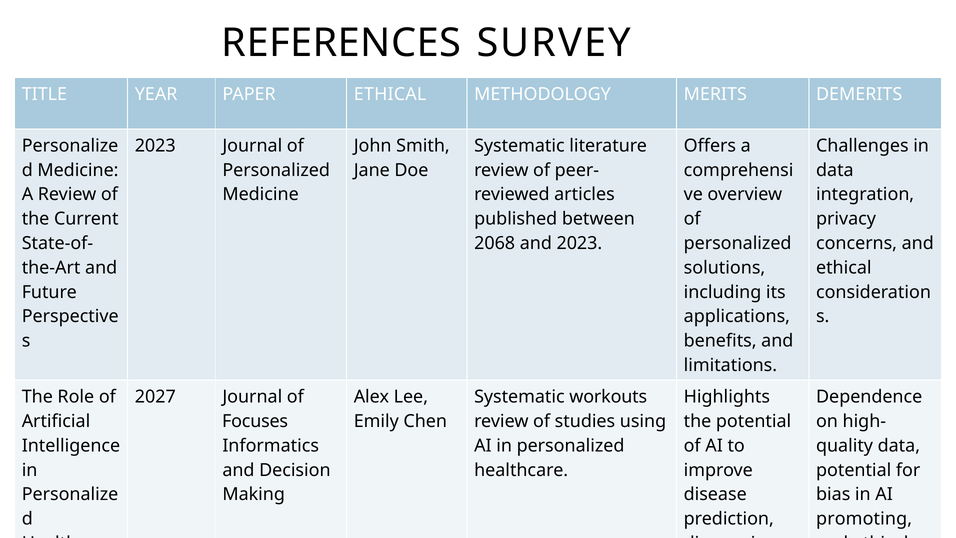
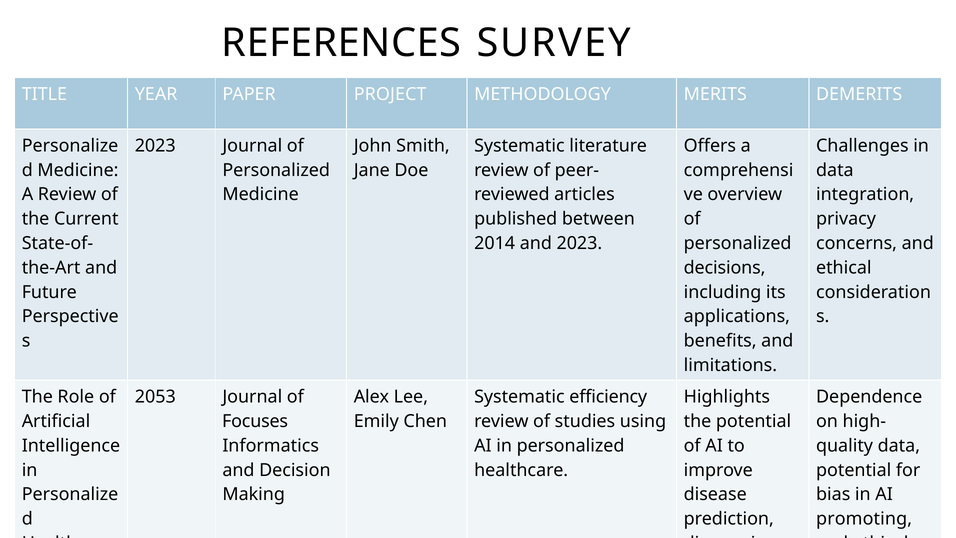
PAPER ETHICAL: ETHICAL -> PROJECT
2068: 2068 -> 2014
solutions: solutions -> decisions
2027: 2027 -> 2053
workouts: workouts -> efficiency
